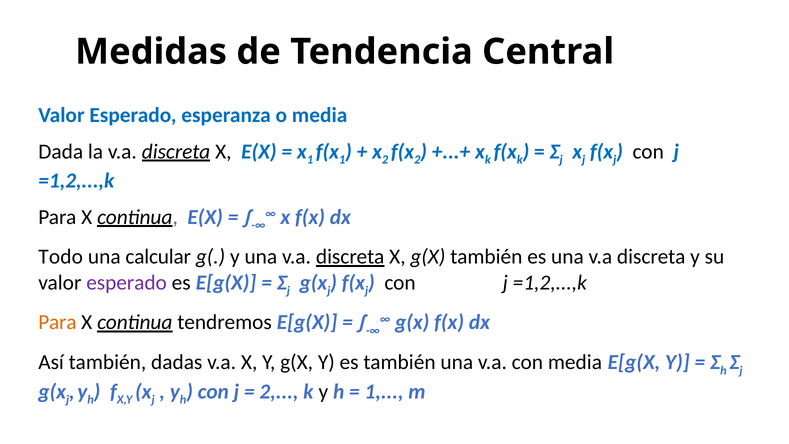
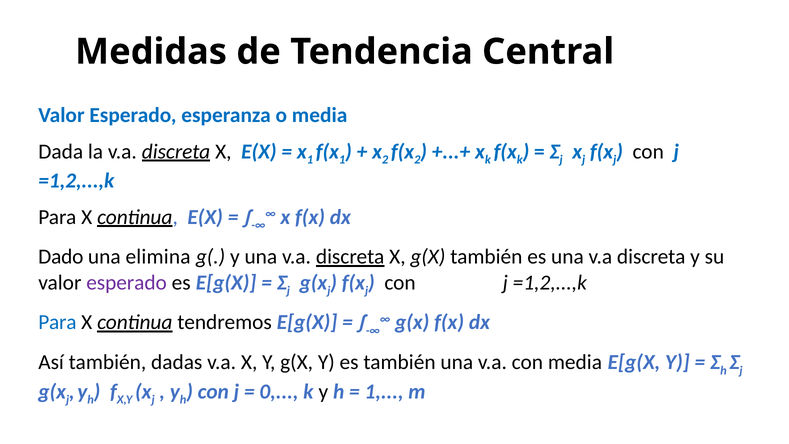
Todo: Todo -> Dado
calcular: calcular -> elimina
Para at (57, 322) colour: orange -> blue
2 at (279, 391): 2 -> 0
